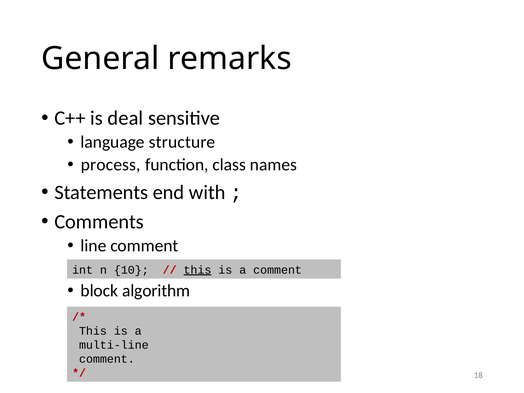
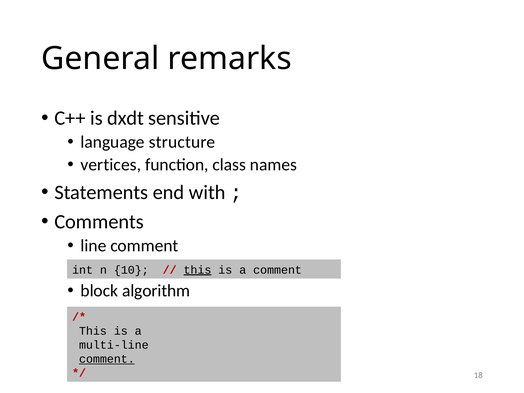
deal: deal -> dxdt
process: process -> vertices
comment at (107, 359) underline: none -> present
